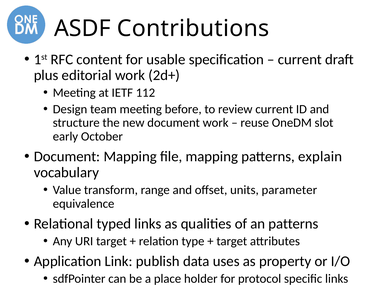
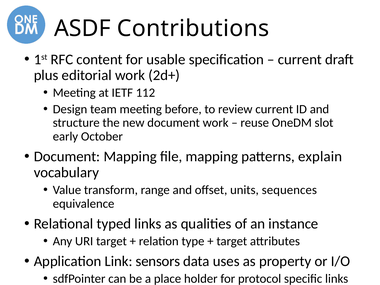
parameter: parameter -> sequences
an patterns: patterns -> instance
publish: publish -> sensors
